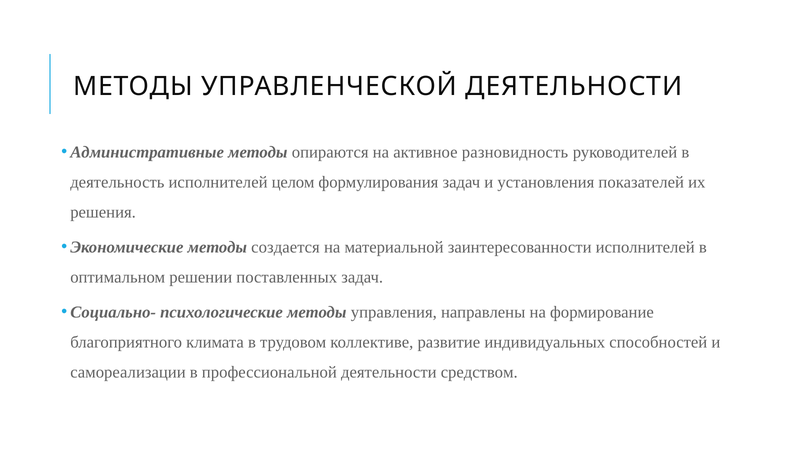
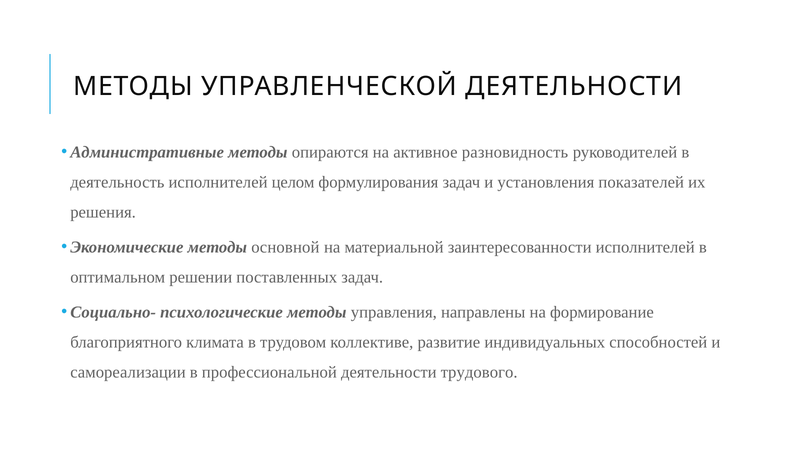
создается: создается -> основной
средством: средством -> трудового
